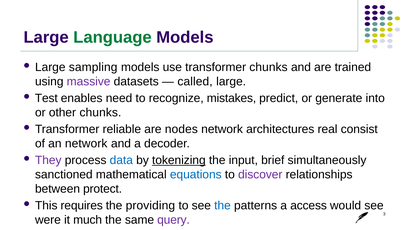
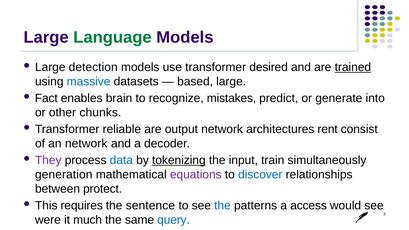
sampling: sampling -> detection
transformer chunks: chunks -> desired
trained underline: none -> present
massive colour: purple -> blue
called: called -> based
Test: Test -> Fact
need: need -> brain
nodes: nodes -> output
real: real -> rent
brief: brief -> train
sanctioned: sanctioned -> generation
equations colour: blue -> purple
discover colour: purple -> blue
providing: providing -> sentence
query colour: purple -> blue
